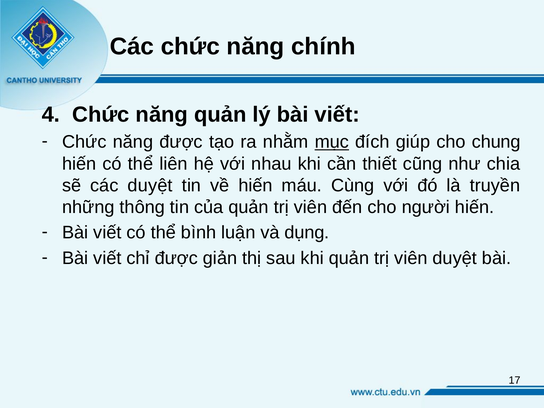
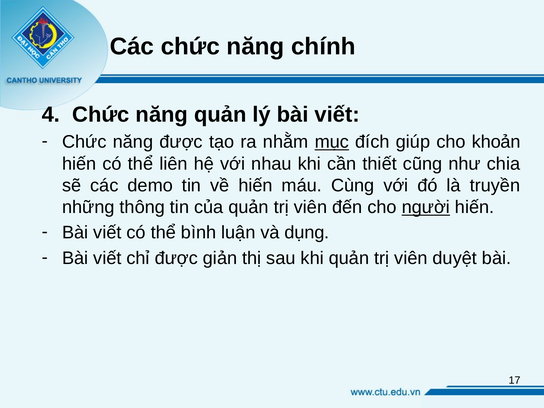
chung: chung -> khoản
các duyệt: duyệt -> demo
người underline: none -> present
